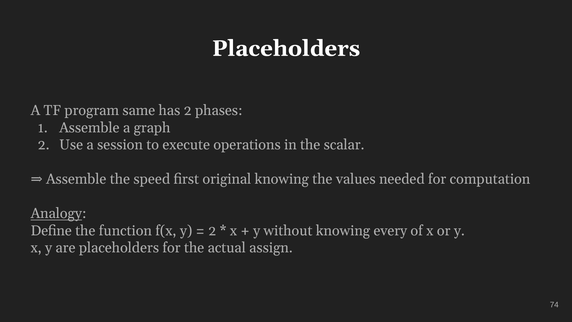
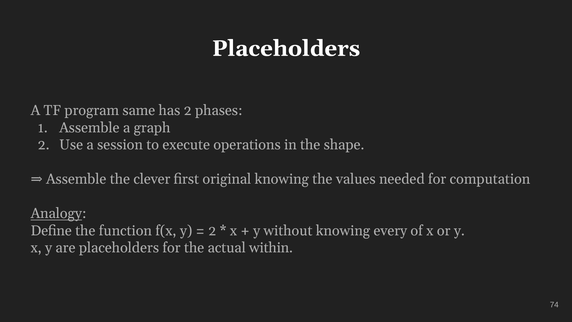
scalar: scalar -> shape
speed: speed -> clever
assign: assign -> within
